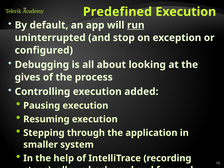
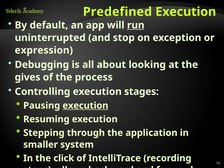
configured: configured -> expression
added: added -> stages
execution at (85, 106) underline: none -> present
help: help -> click
